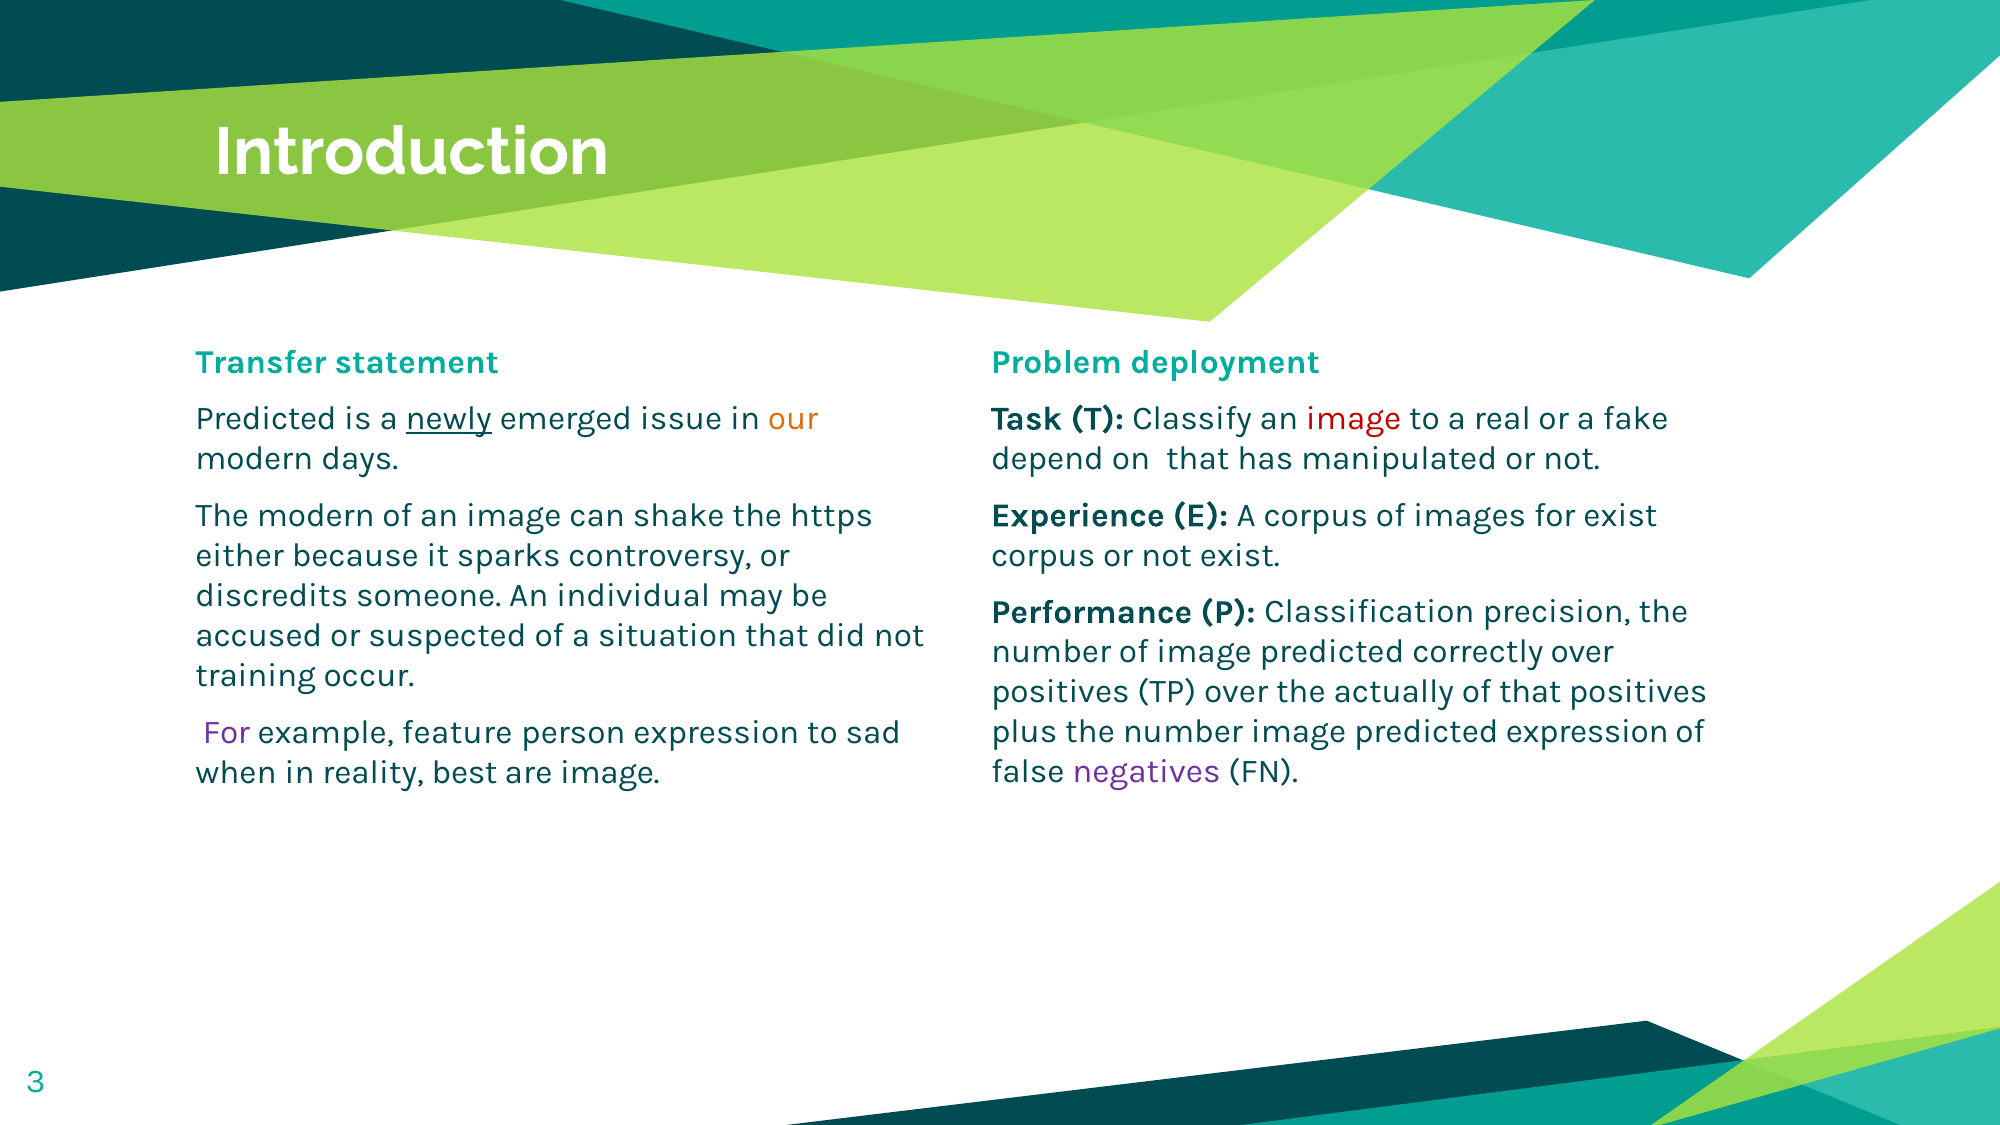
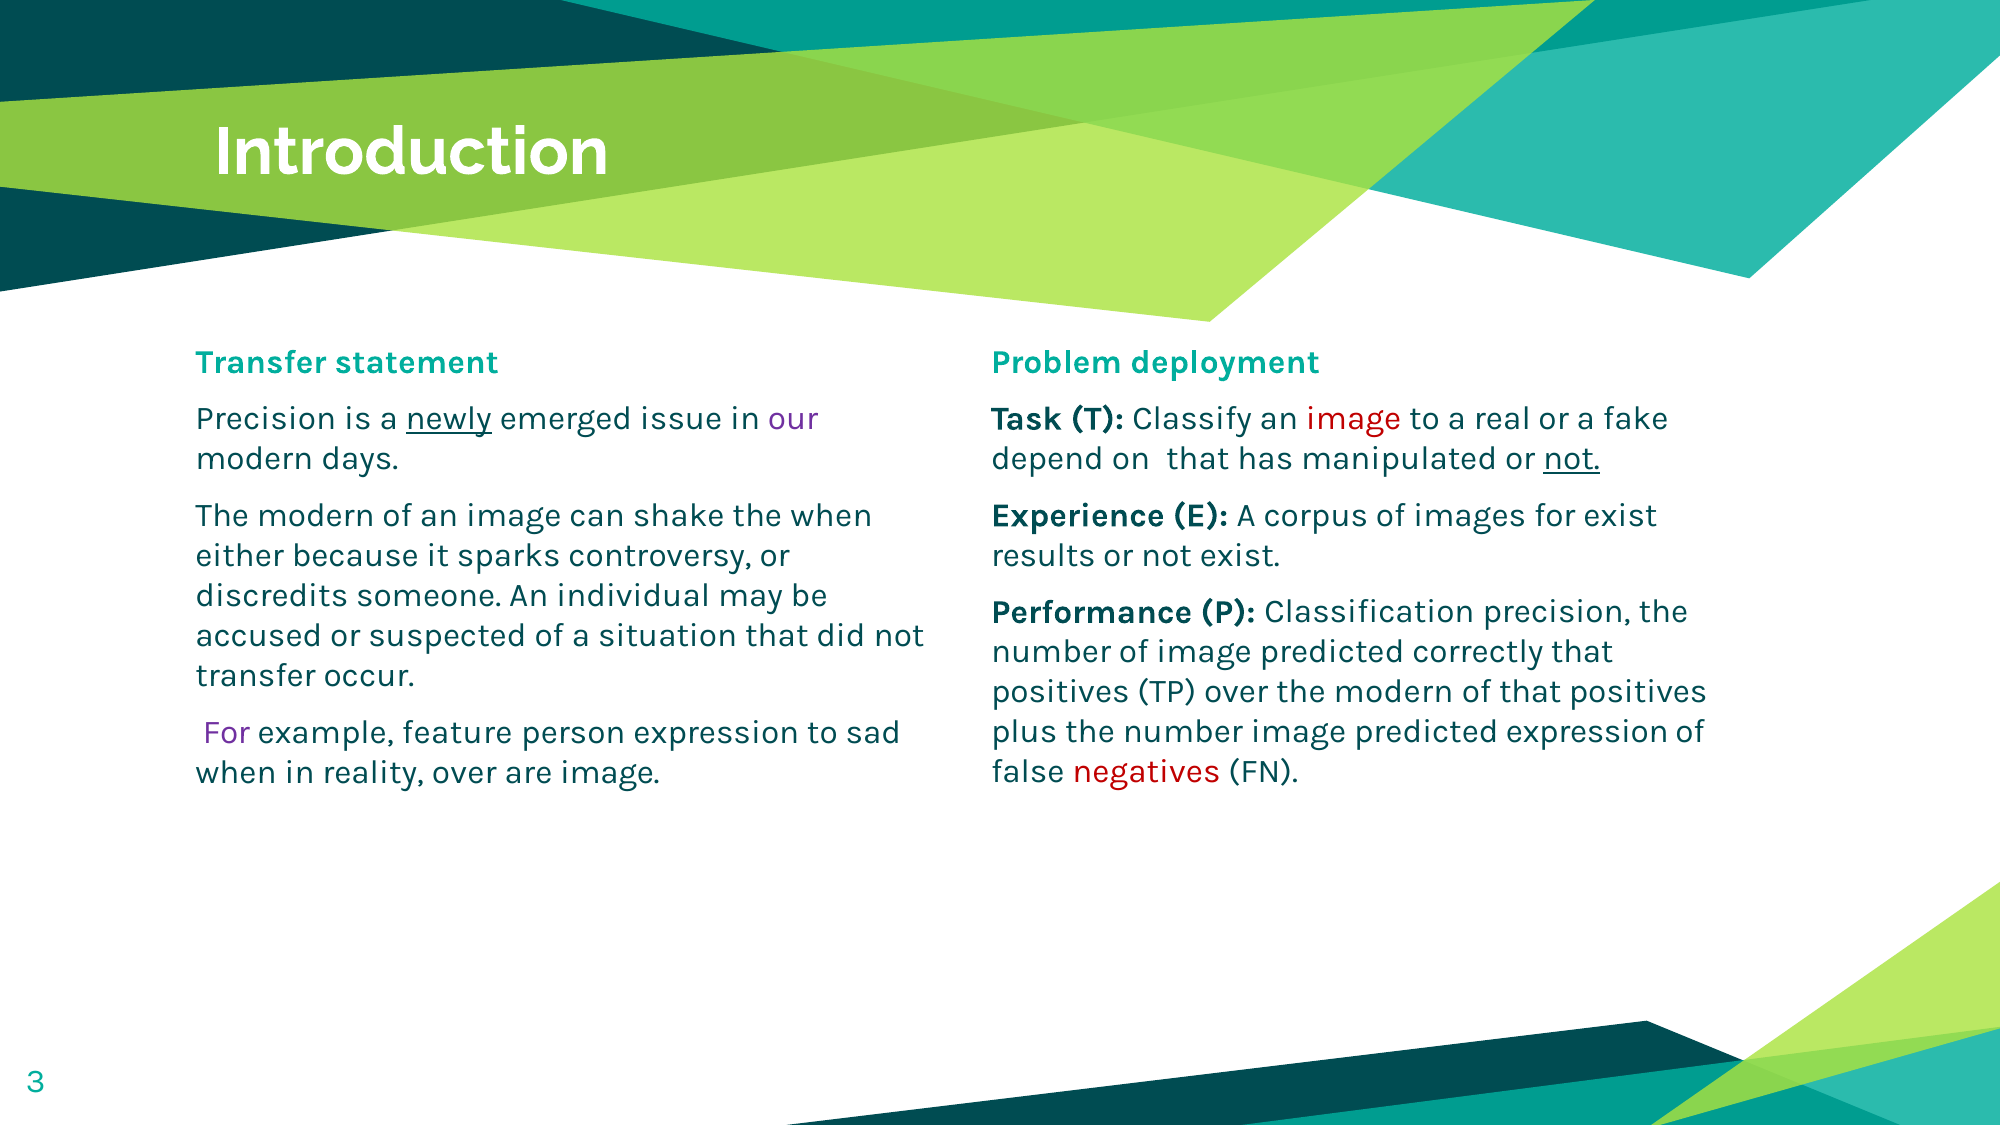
Predicted at (266, 419): Predicted -> Precision
our colour: orange -> purple
not at (1572, 459) underline: none -> present
the https: https -> when
corpus at (1043, 555): corpus -> results
correctly over: over -> that
training at (256, 675): training -> transfer
over the actually: actually -> modern
negatives colour: purple -> red
reality best: best -> over
